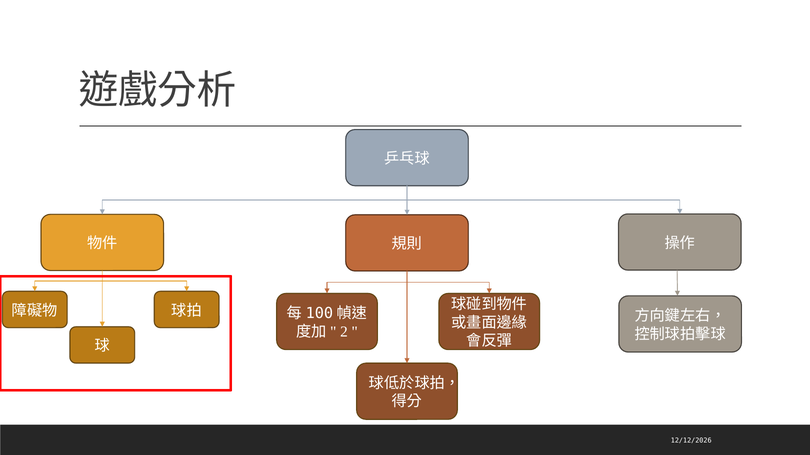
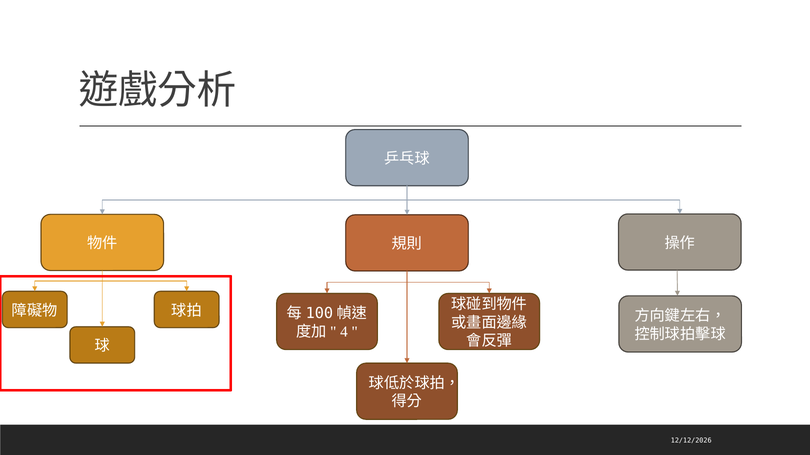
2: 2 -> 4
